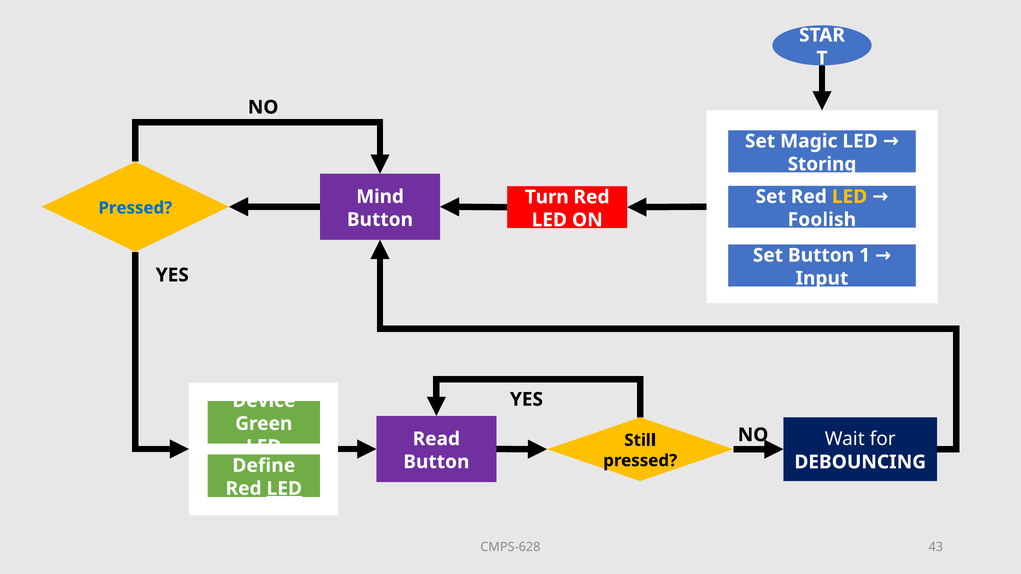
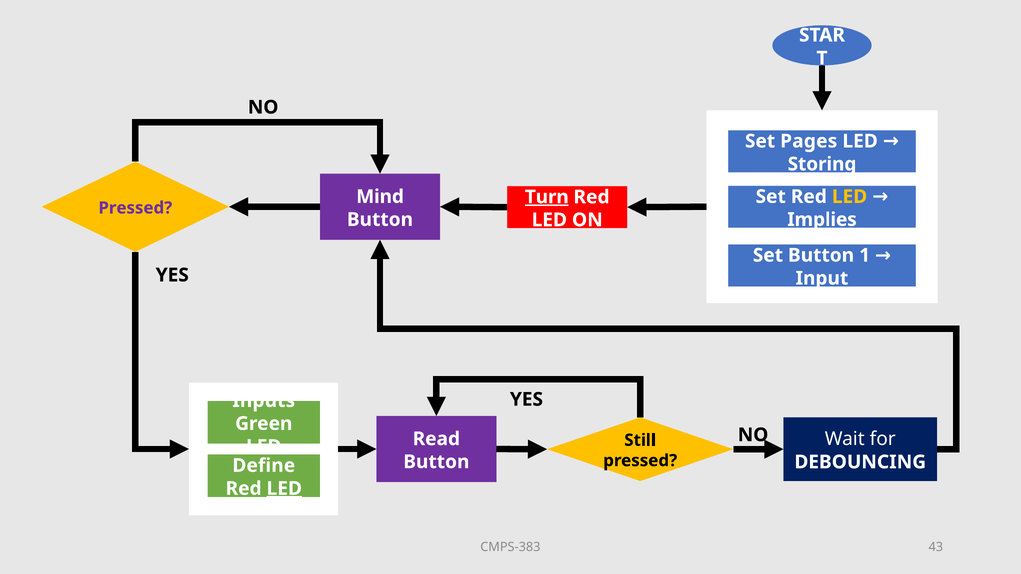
Magic: Magic -> Pages
Turn underline: none -> present
Pressed at (135, 208) colour: blue -> purple
Foolish: Foolish -> Implies
Device: Device -> Inputs
CMPS-628: CMPS-628 -> CMPS-383
